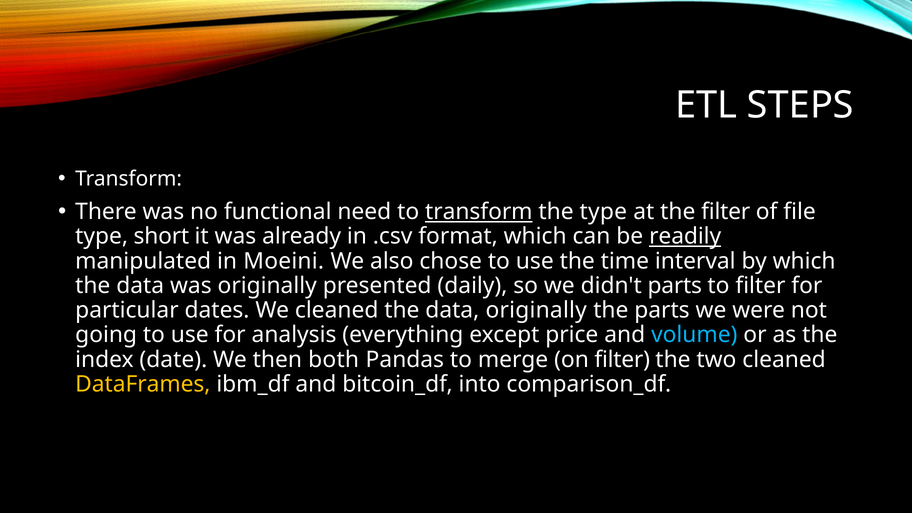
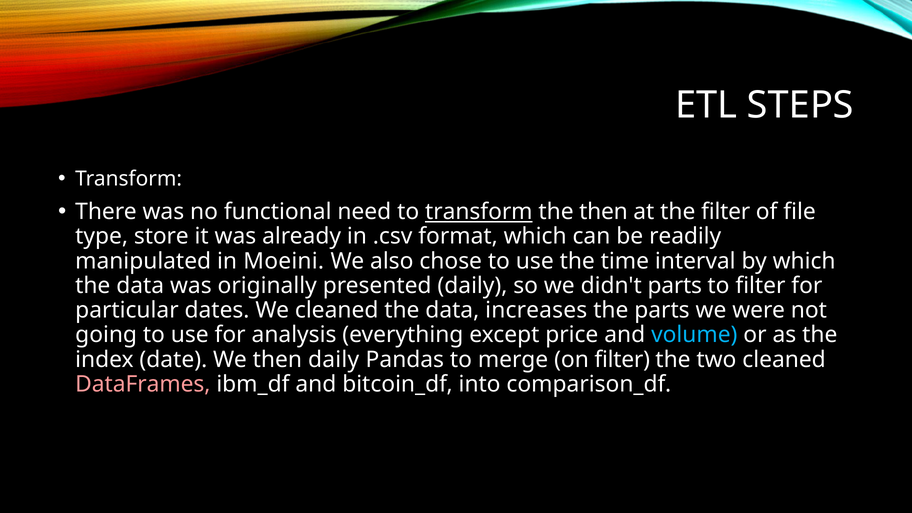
the type: type -> then
short: short -> store
readily underline: present -> none
data originally: originally -> increases
then both: both -> daily
DataFrames colour: yellow -> pink
